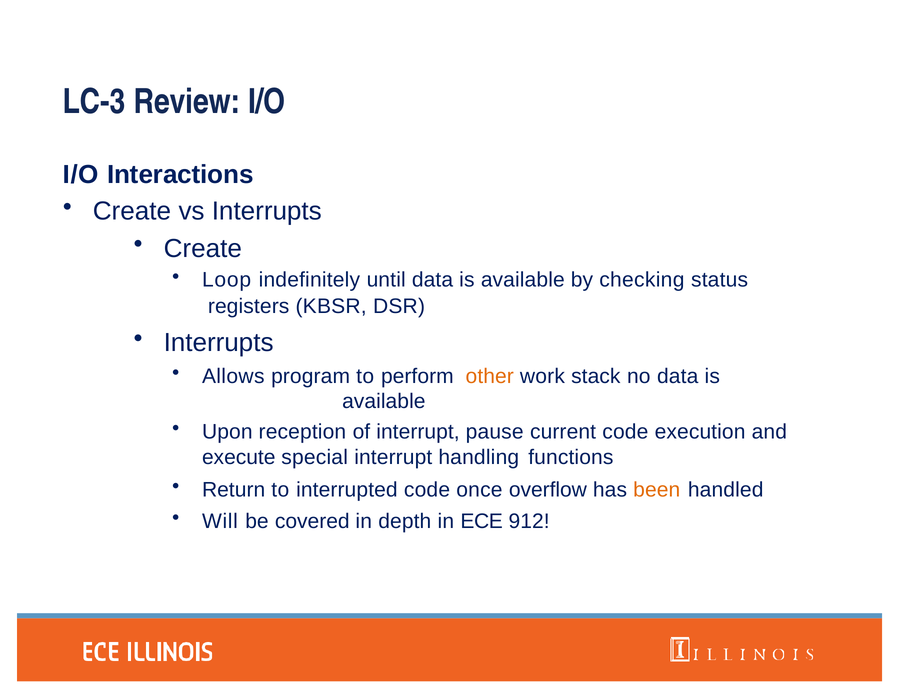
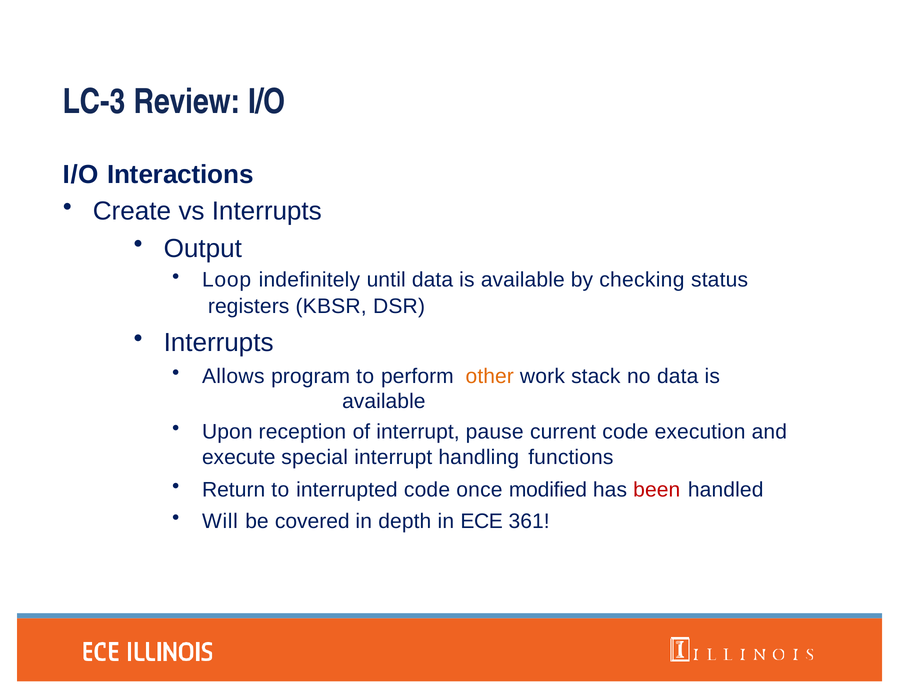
Create at (203, 249): Create -> Output
overflow: overflow -> modified
been colour: orange -> red
912: 912 -> 361
